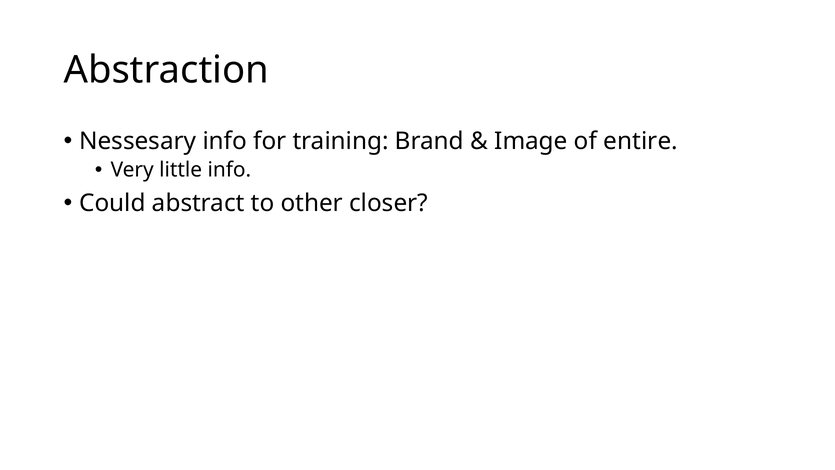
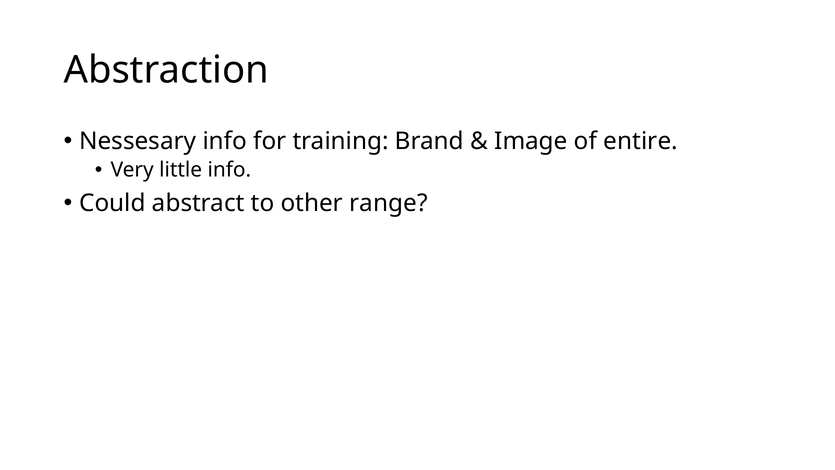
closer: closer -> range
